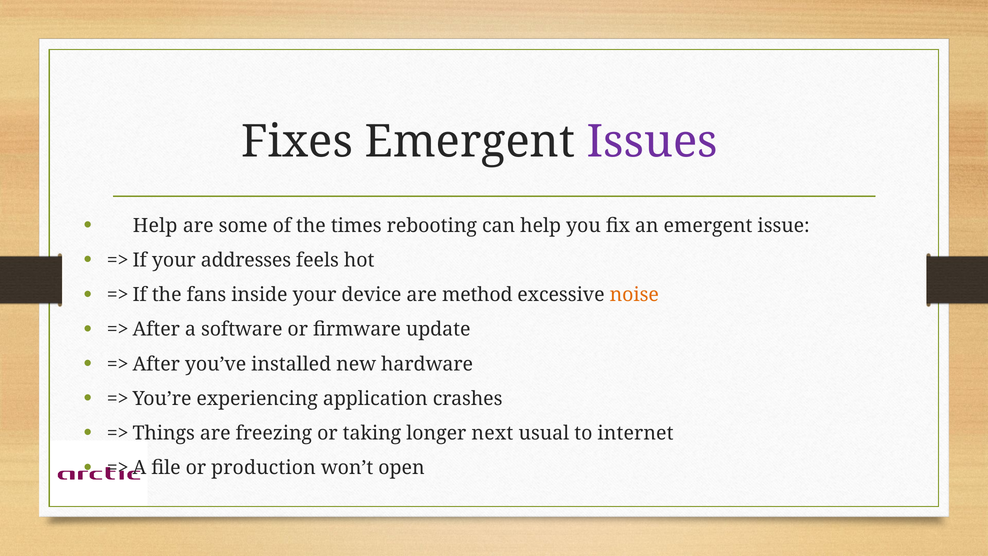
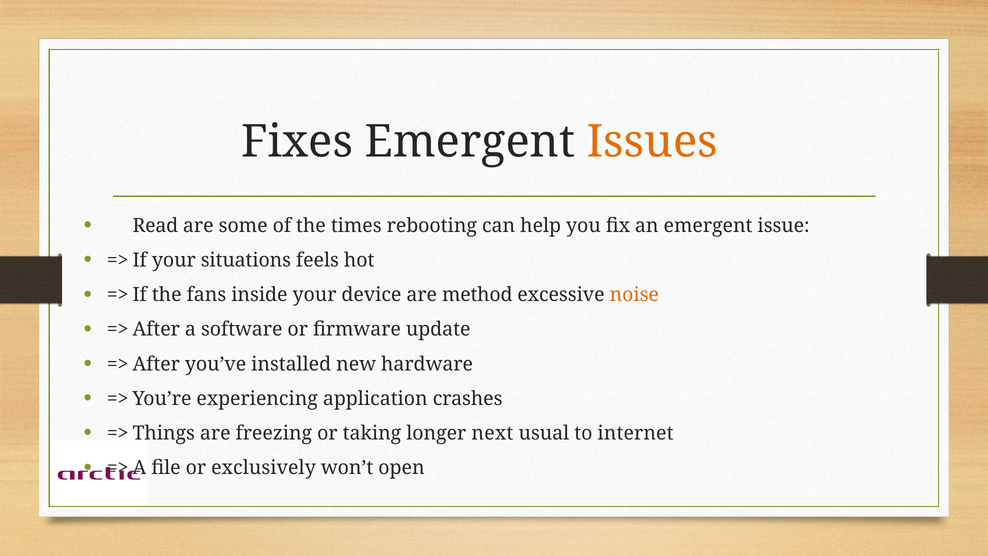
Issues colour: purple -> orange
Help at (155, 226): Help -> Read
addresses: addresses -> situations
production: production -> exclusively
